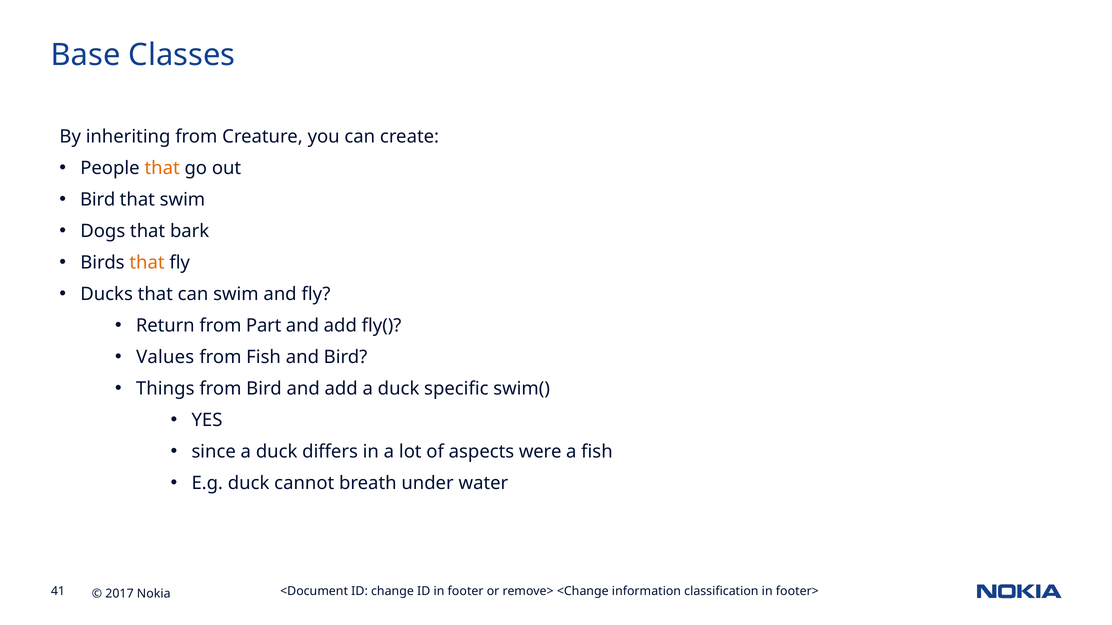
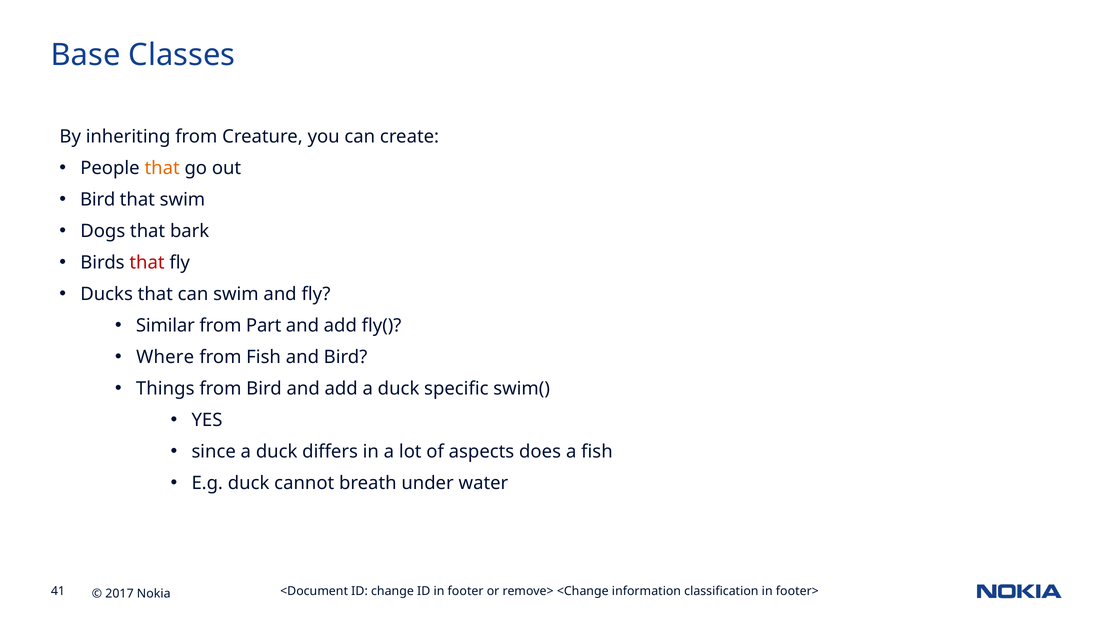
that at (147, 263) colour: orange -> red
Return: Return -> Similar
Values: Values -> Where
were: were -> does
